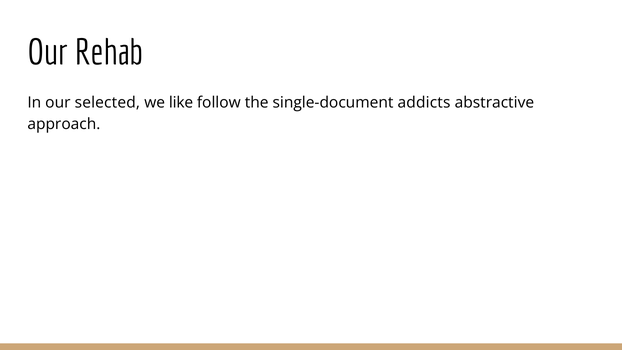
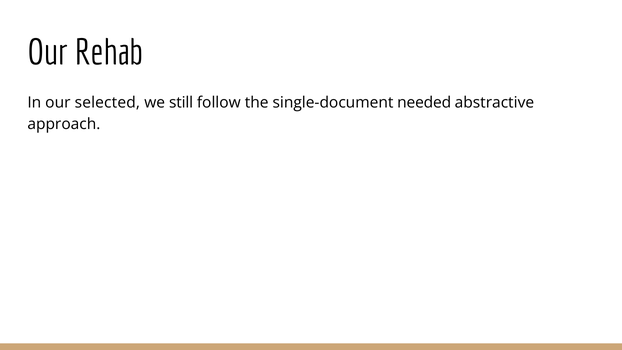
like: like -> still
addicts: addicts -> needed
